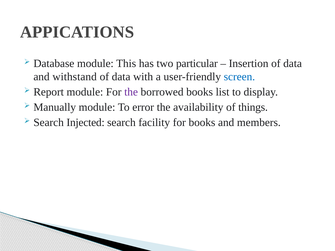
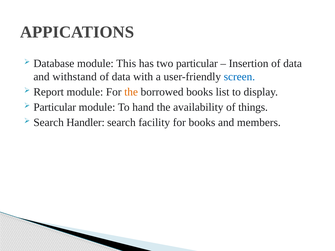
the at (131, 92) colour: purple -> orange
Manually at (55, 107): Manually -> Particular
error: error -> hand
Injected: Injected -> Handler
